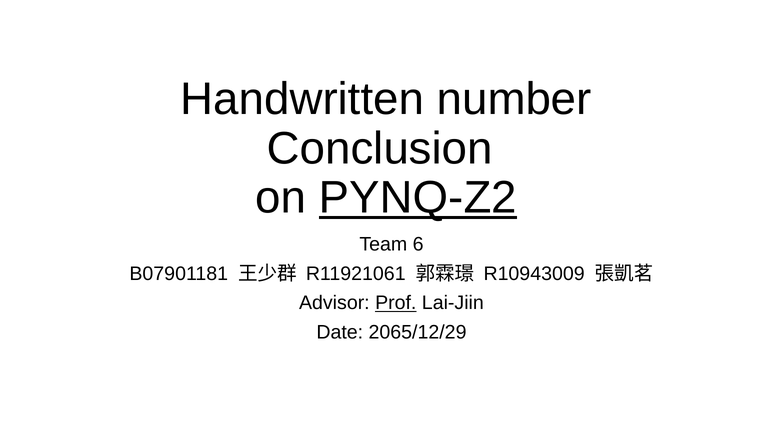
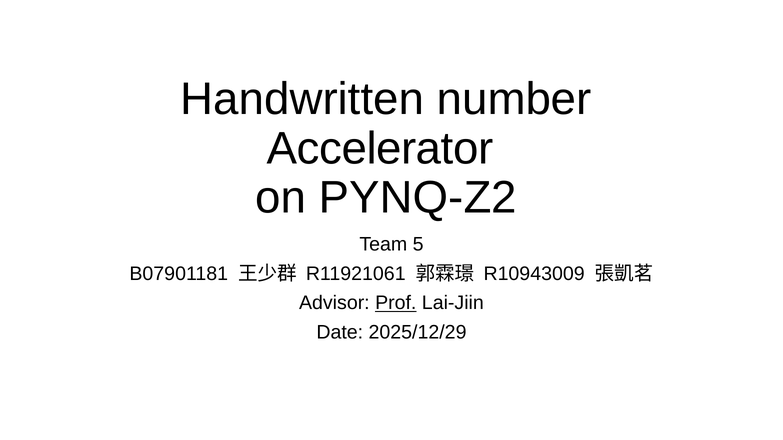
Conclusion: Conclusion -> Accelerator
PYNQ-Z2 underline: present -> none
6: 6 -> 5
2065/12/29: 2065/12/29 -> 2025/12/29
